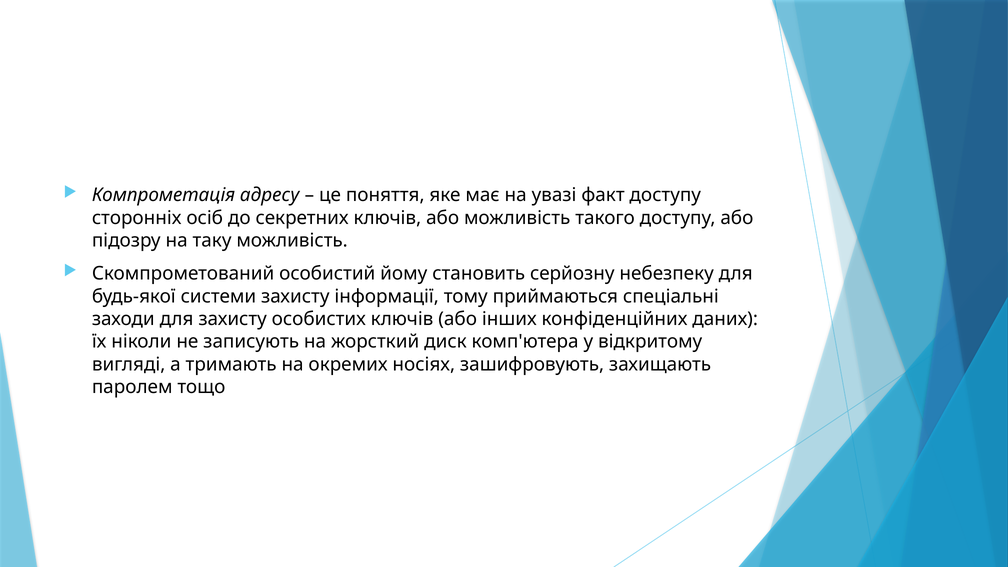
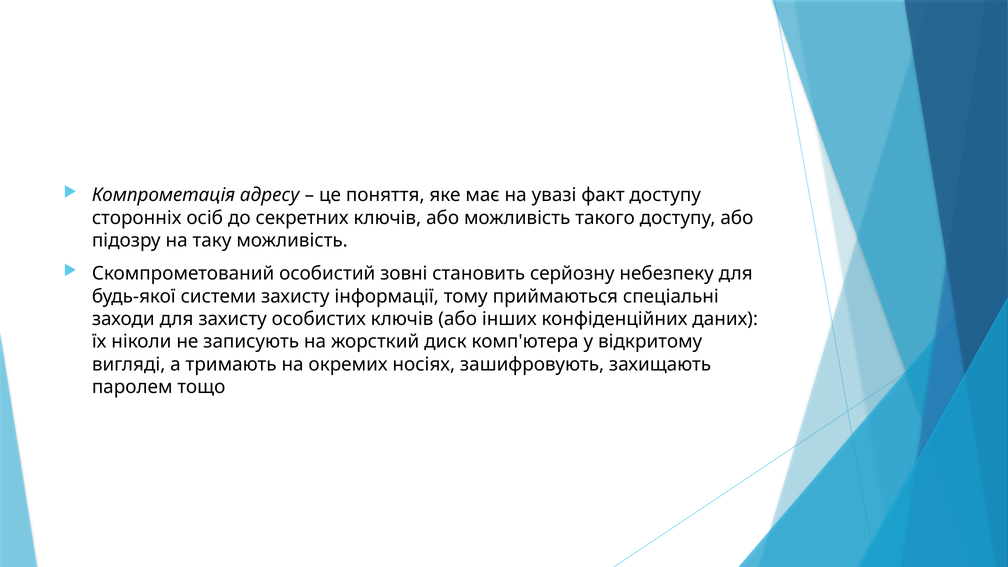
йому: йому -> зовні
